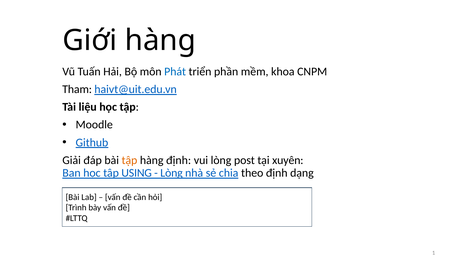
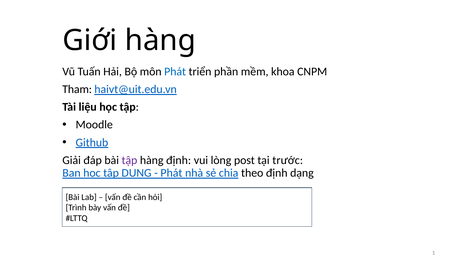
tập at (129, 160) colour: orange -> purple
xuyên: xuyên -> trước
USING: USING -> DUNG
Lòng at (172, 173): Lòng -> Phát
